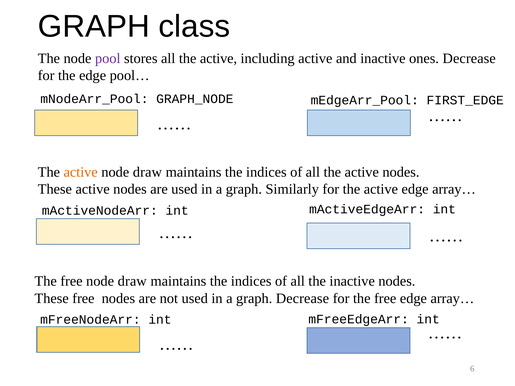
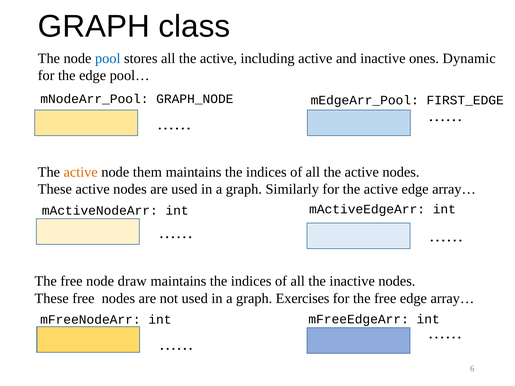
pool colour: purple -> blue
ones Decrease: Decrease -> Dynamic
draw at (147, 172): draw -> them
graph Decrease: Decrease -> Exercises
